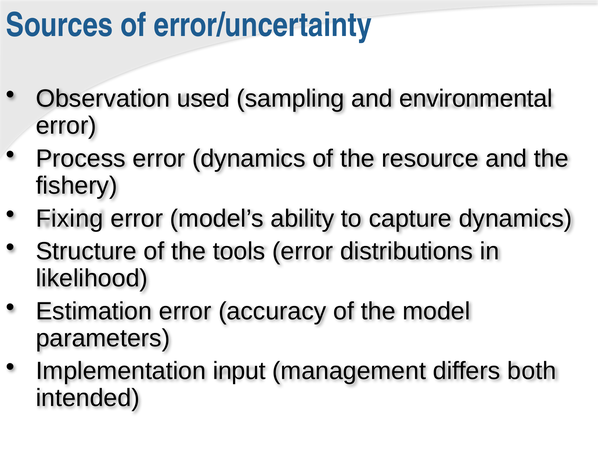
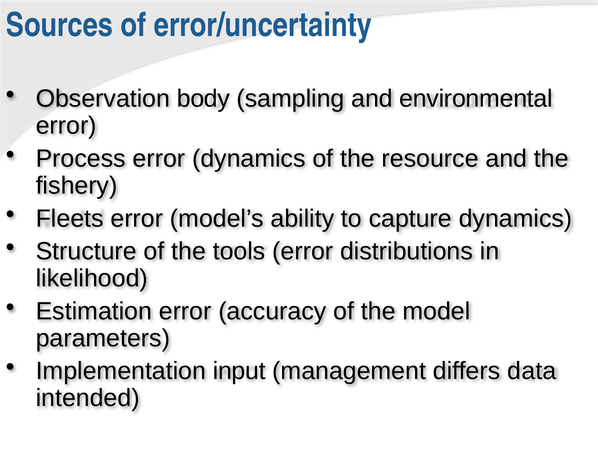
used: used -> body
Fixing: Fixing -> Fleets
both: both -> data
